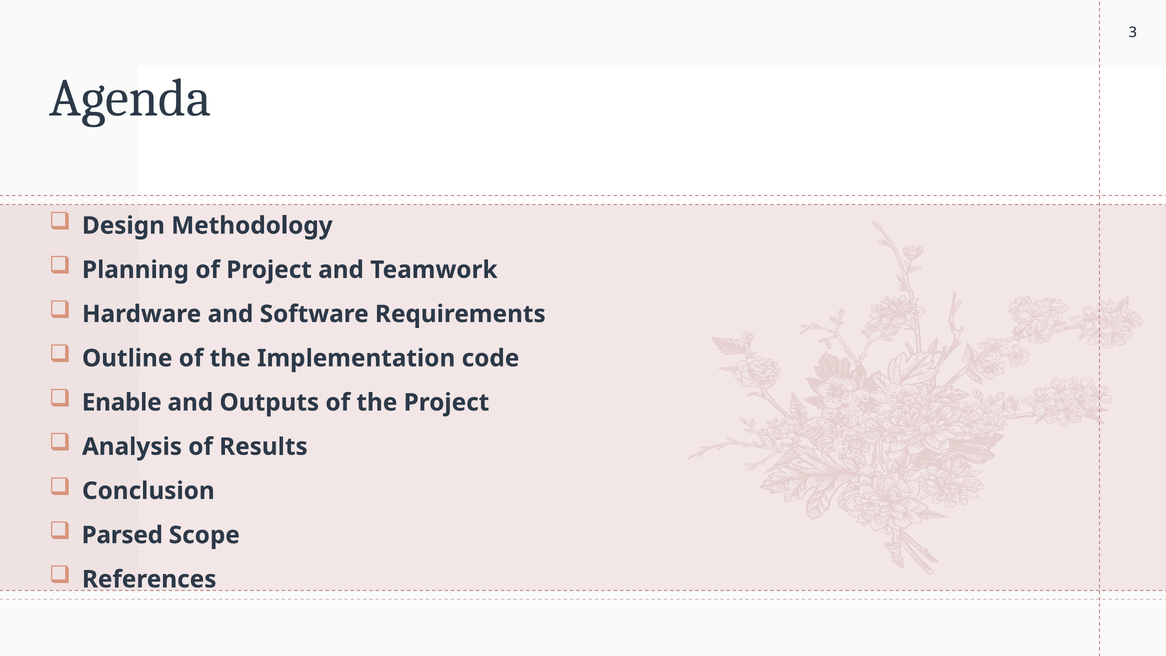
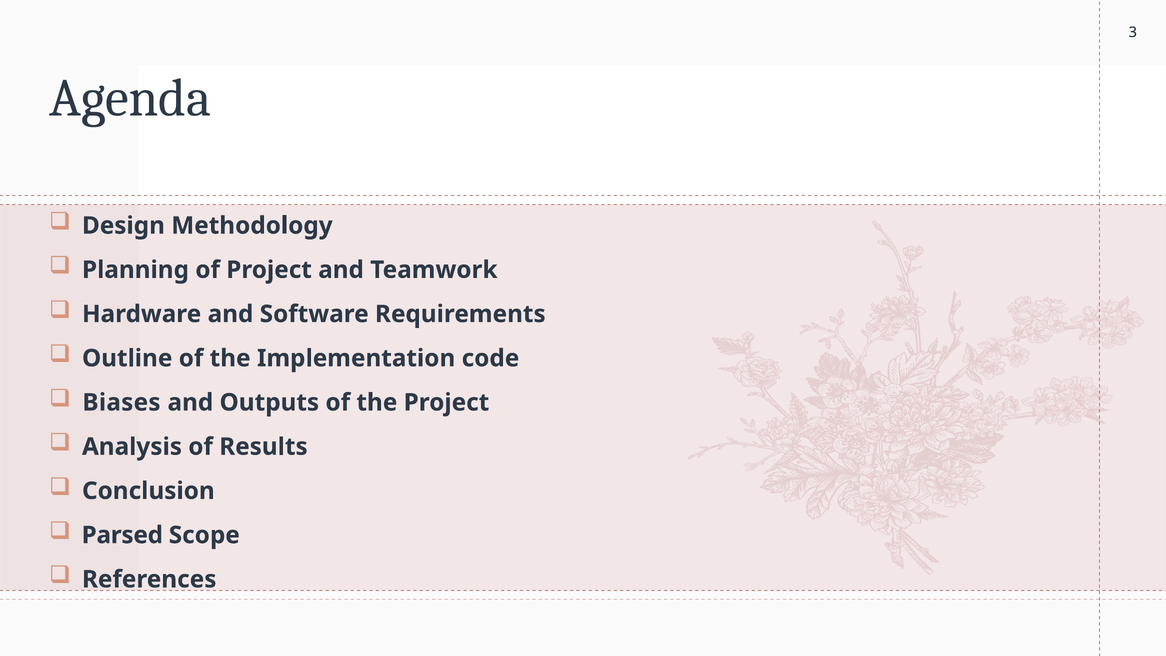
Enable: Enable -> Biases
